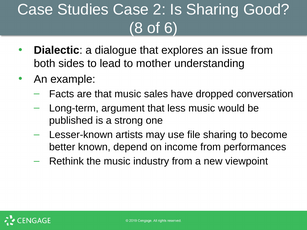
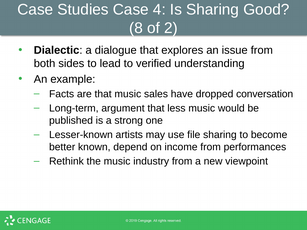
2: 2 -> 4
6: 6 -> 2
mother: mother -> verified
